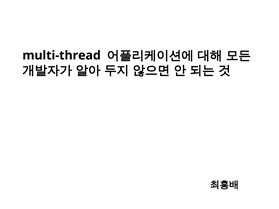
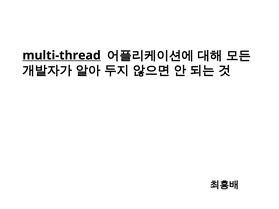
multi-thread underline: none -> present
